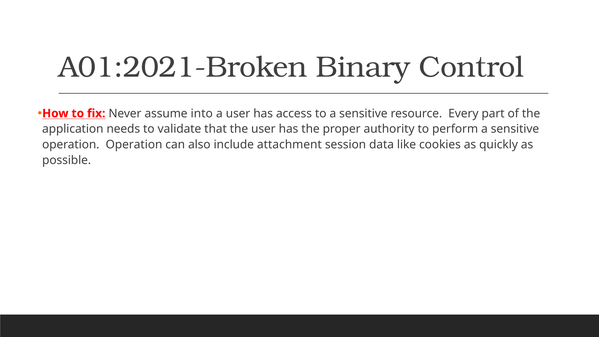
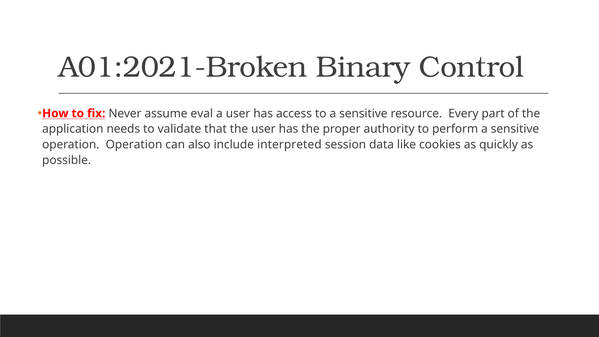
into: into -> eval
attachment: attachment -> interpreted
